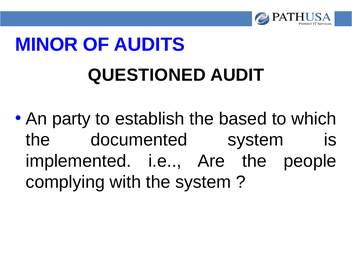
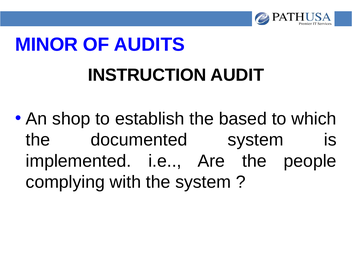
QUESTIONED: QUESTIONED -> INSTRUCTION
party: party -> shop
